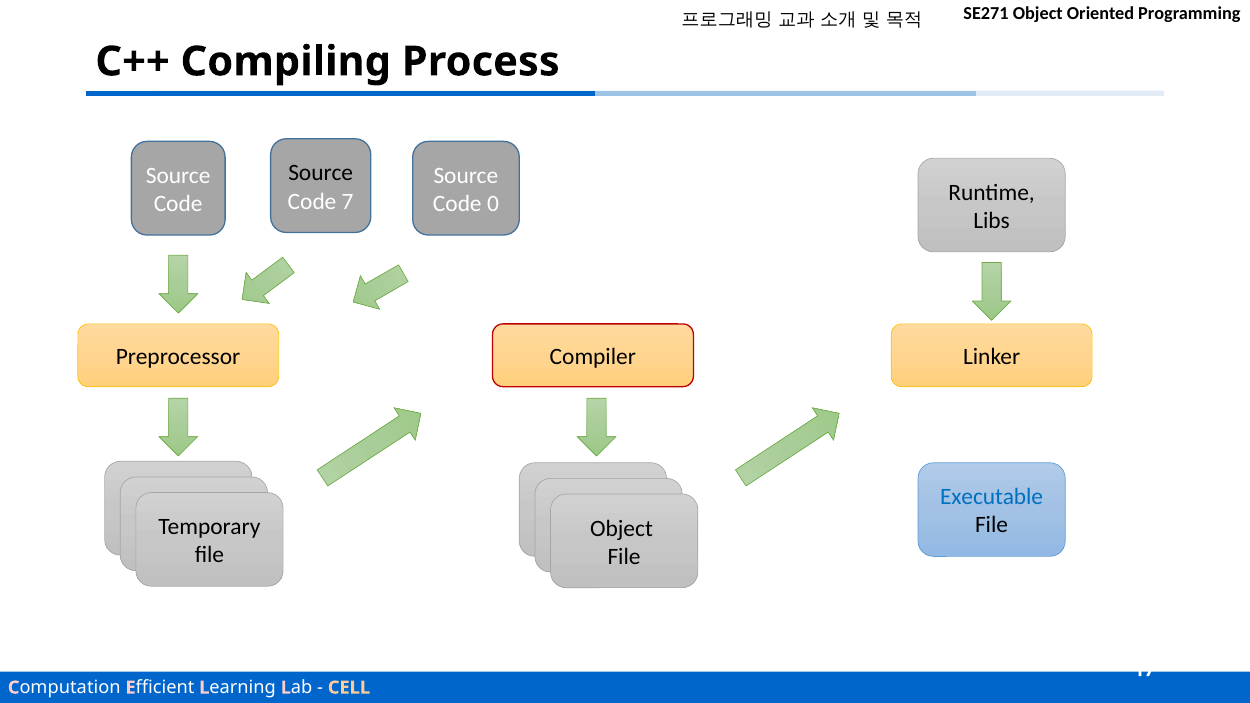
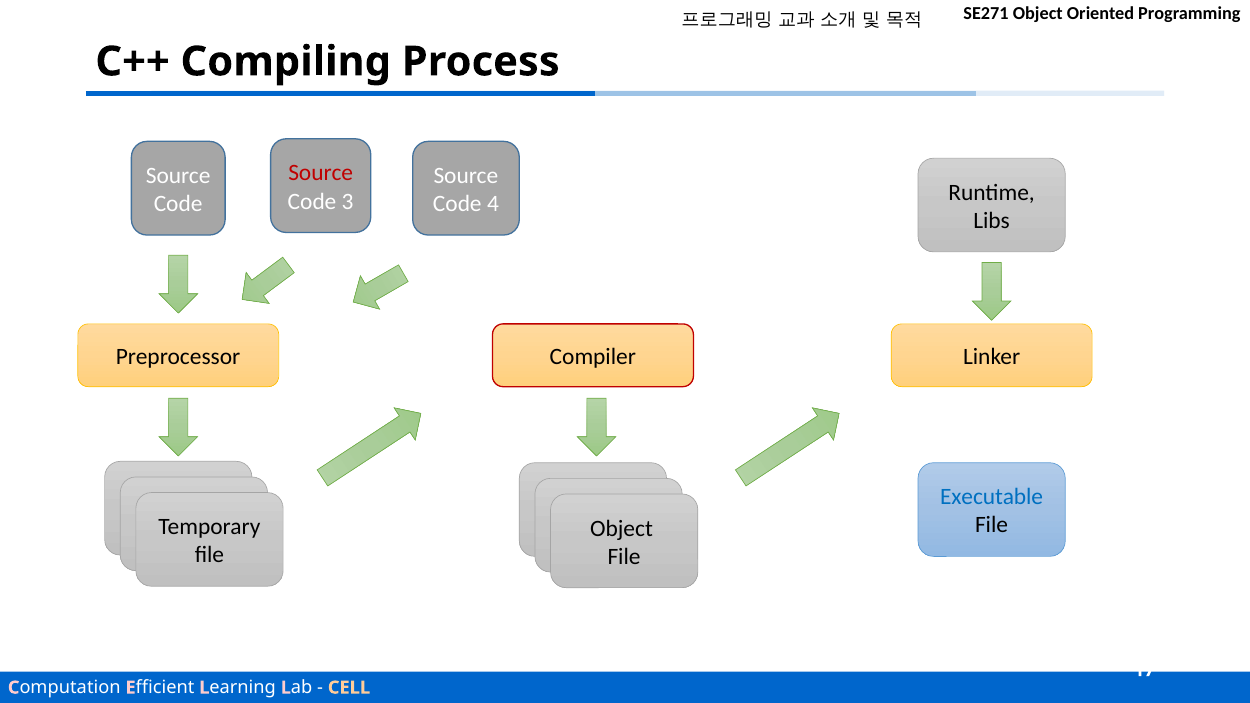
Source at (321, 173) colour: black -> red
7: 7 -> 3
0: 0 -> 4
